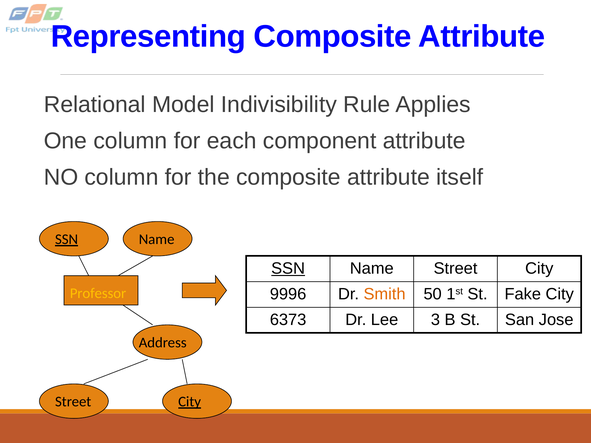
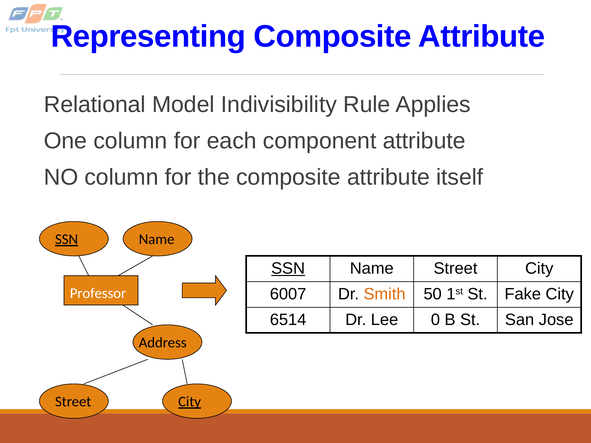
9996: 9996 -> 6007
Professor colour: yellow -> white
6373: 6373 -> 6514
3: 3 -> 0
